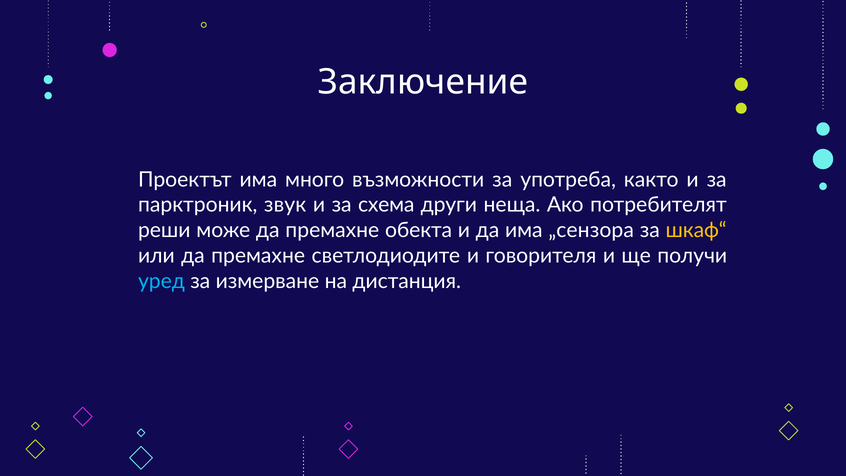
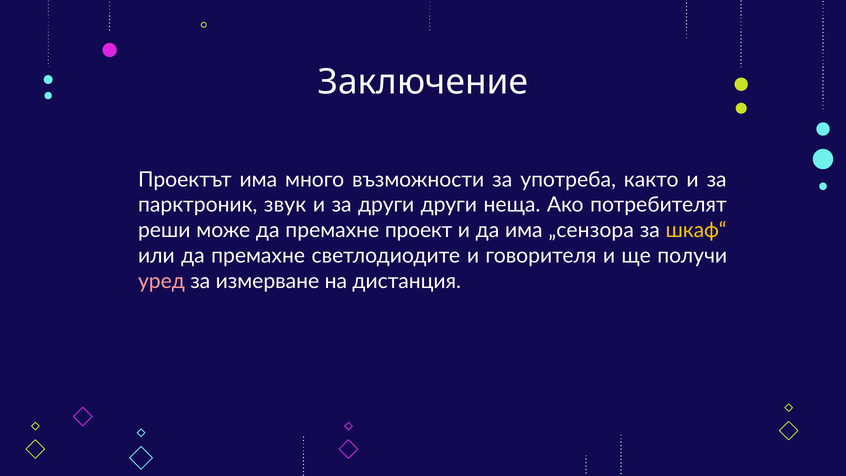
за схема: схема -> други
обекта: обекта -> проект
уред colour: light blue -> pink
